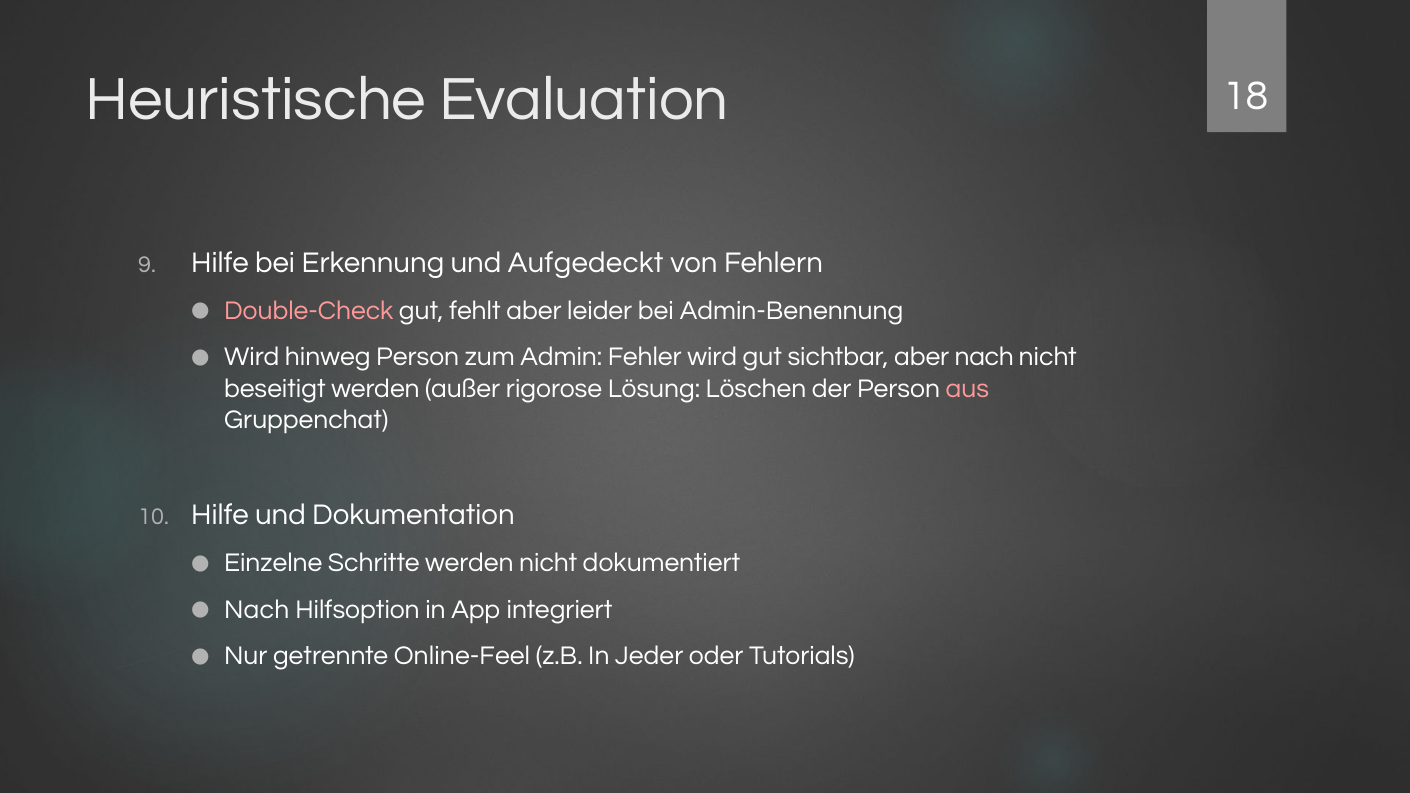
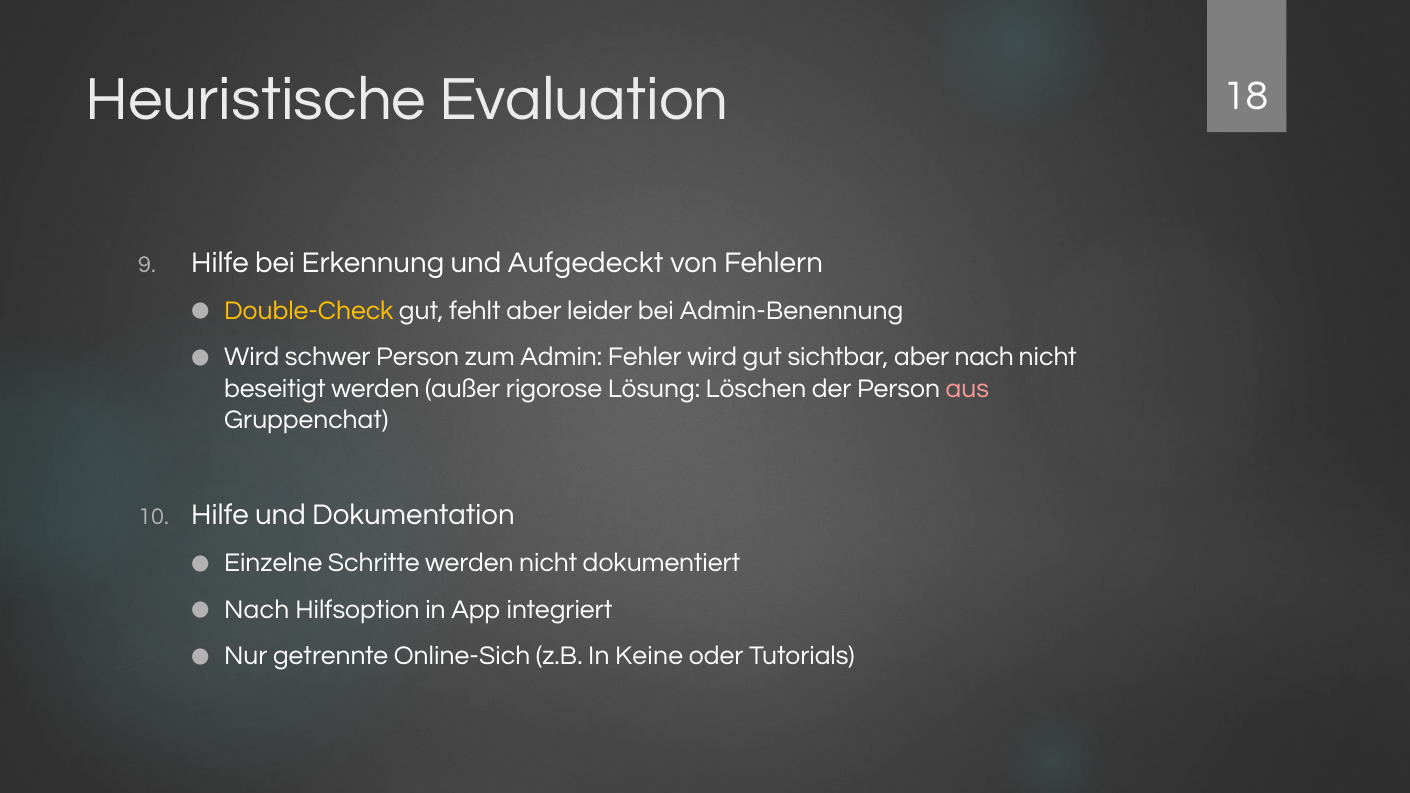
Double-Check colour: pink -> yellow
hinweg: hinweg -> schwer
Online-Feel: Online-Feel -> Online-Sich
Jeder: Jeder -> Keine
